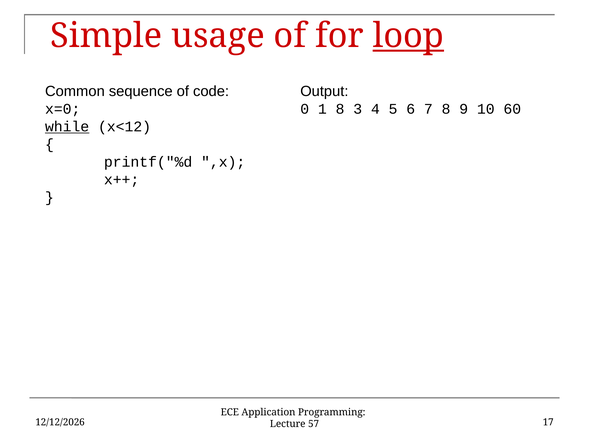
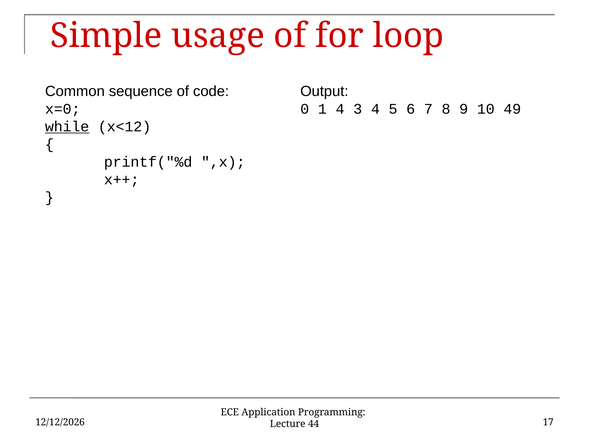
loop underline: present -> none
1 8: 8 -> 4
60: 60 -> 49
57: 57 -> 44
